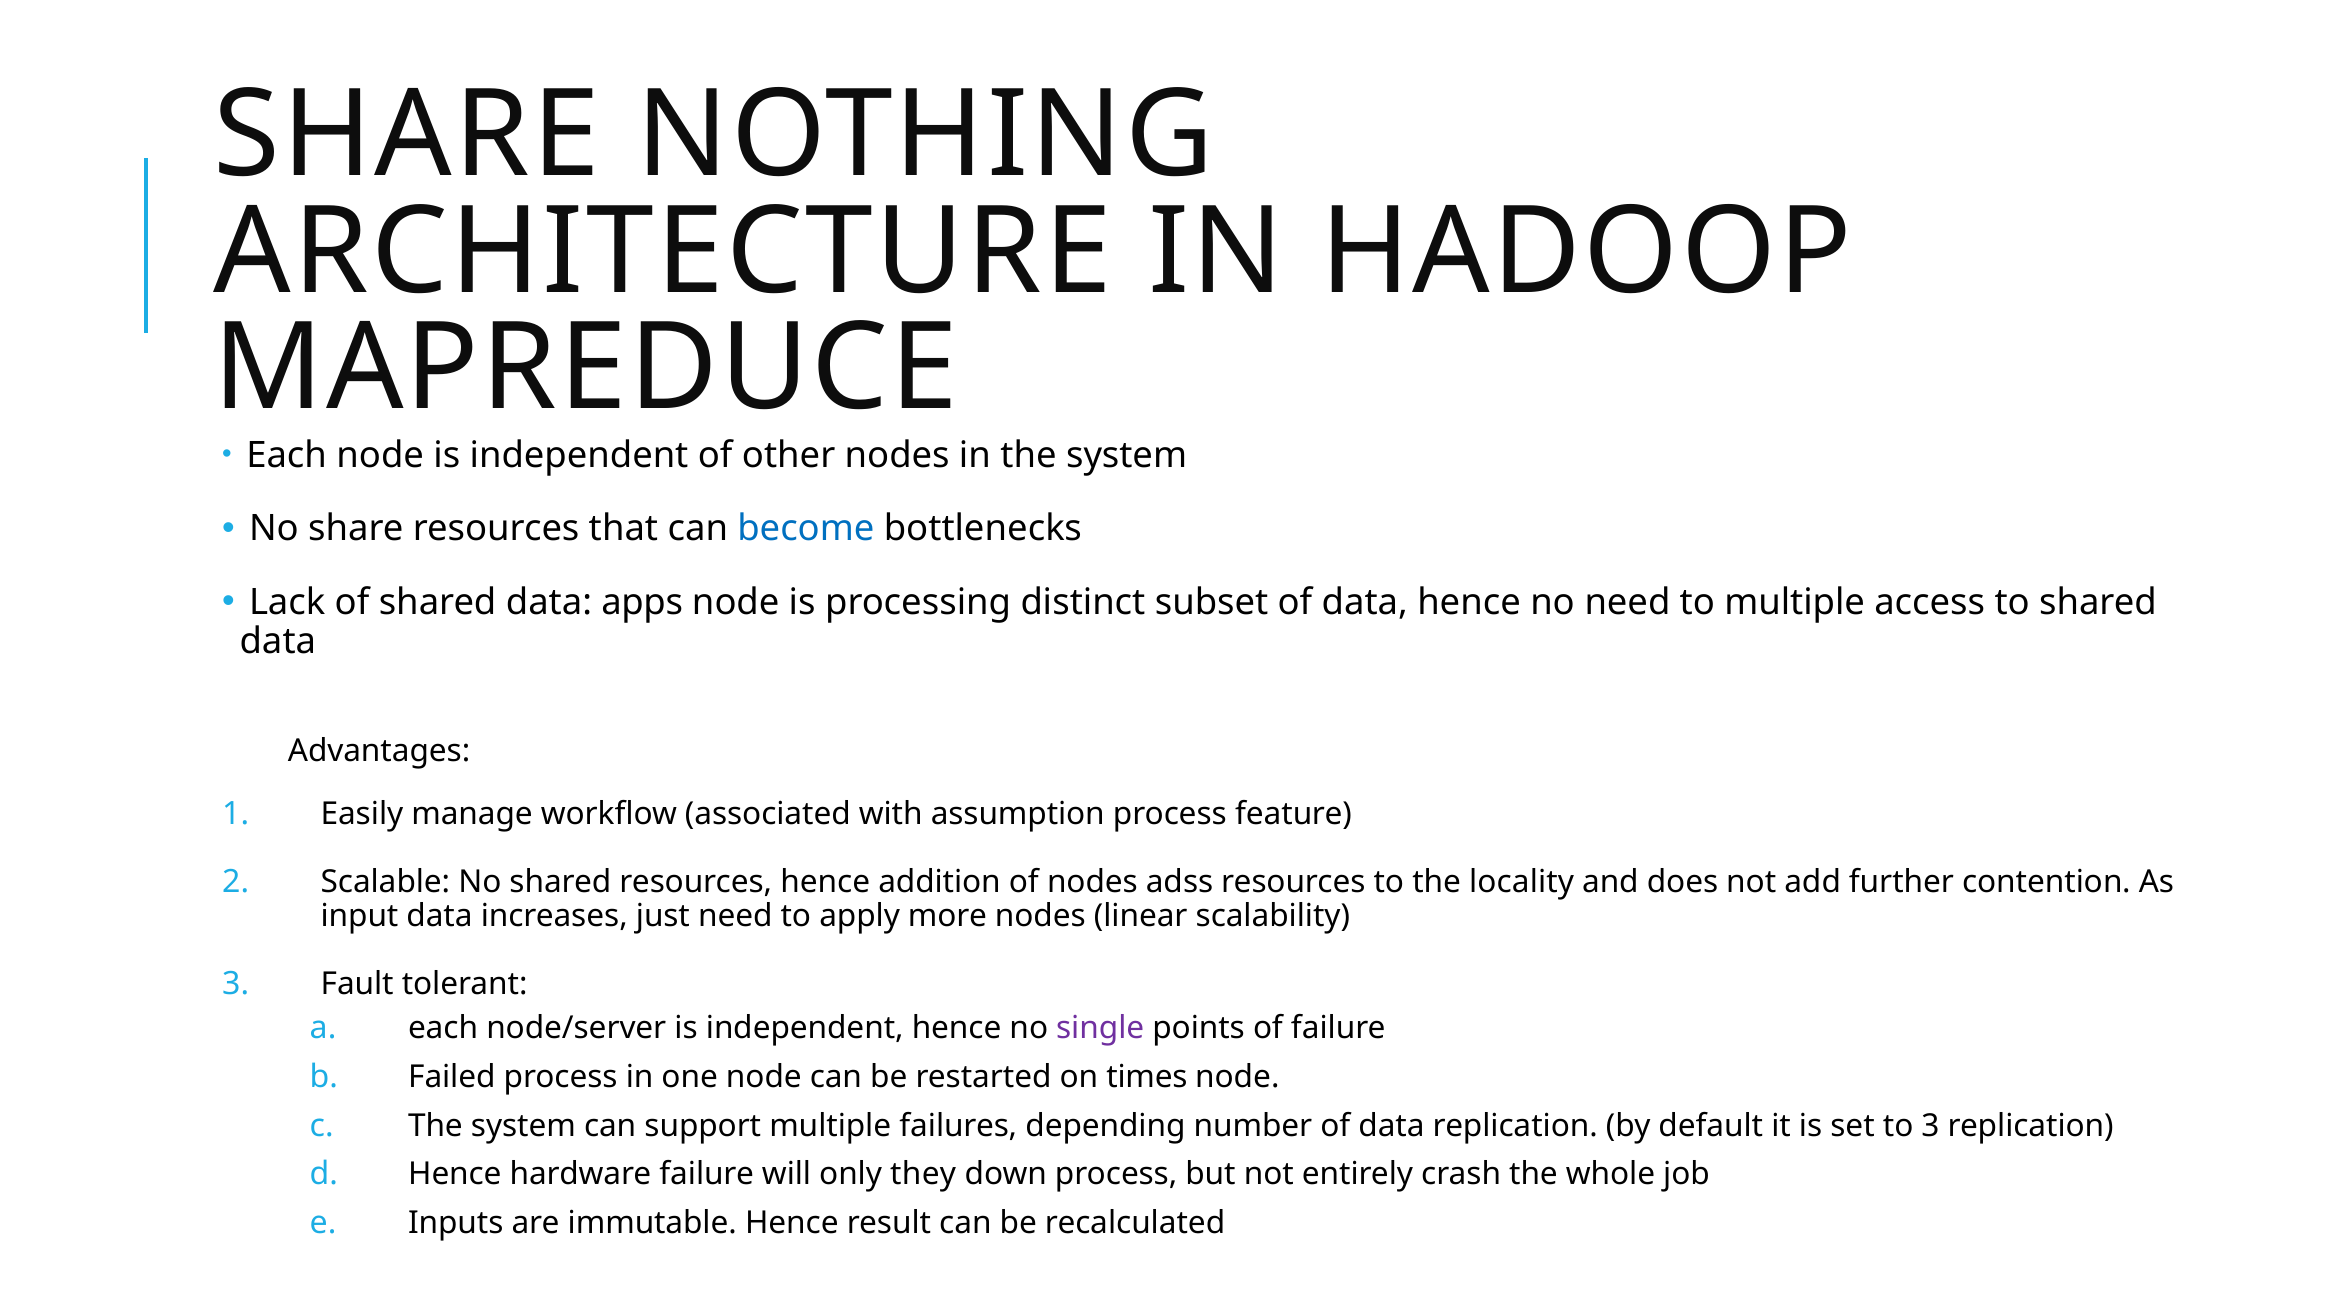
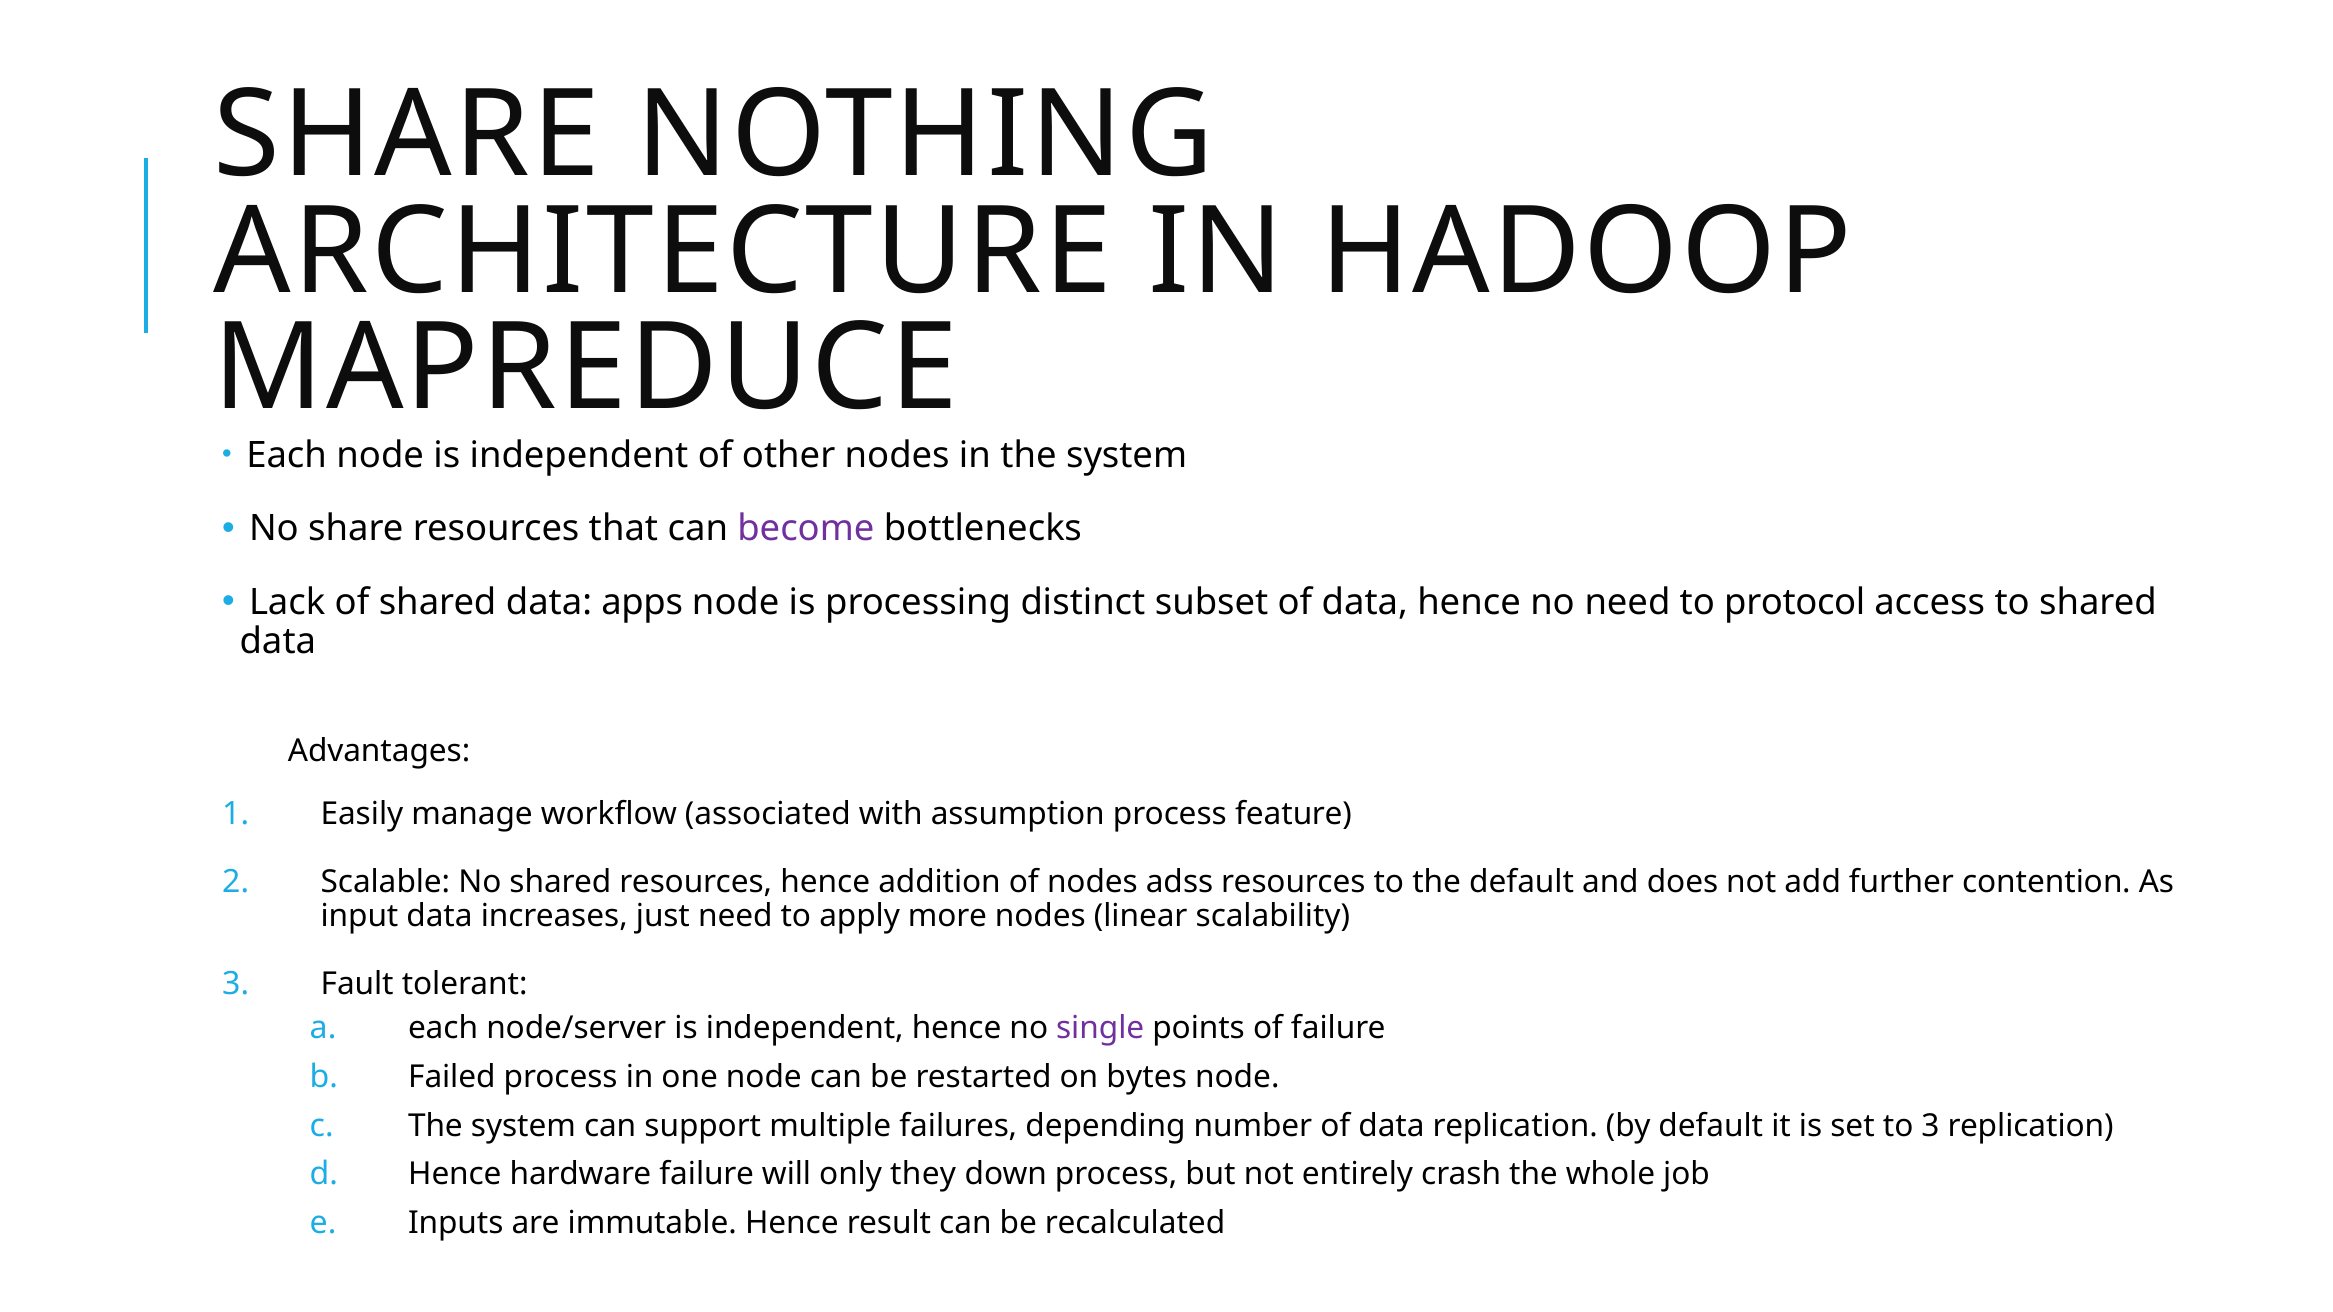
become colour: blue -> purple
to multiple: multiple -> protocol
the locality: locality -> default
times: times -> bytes
